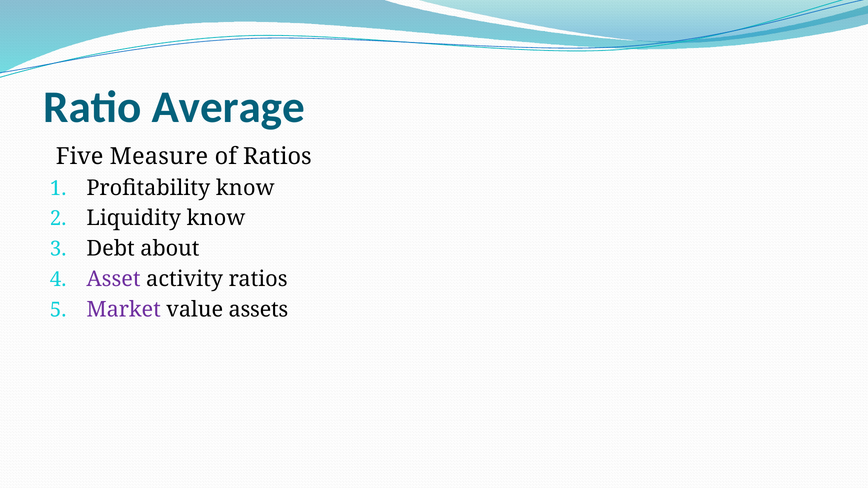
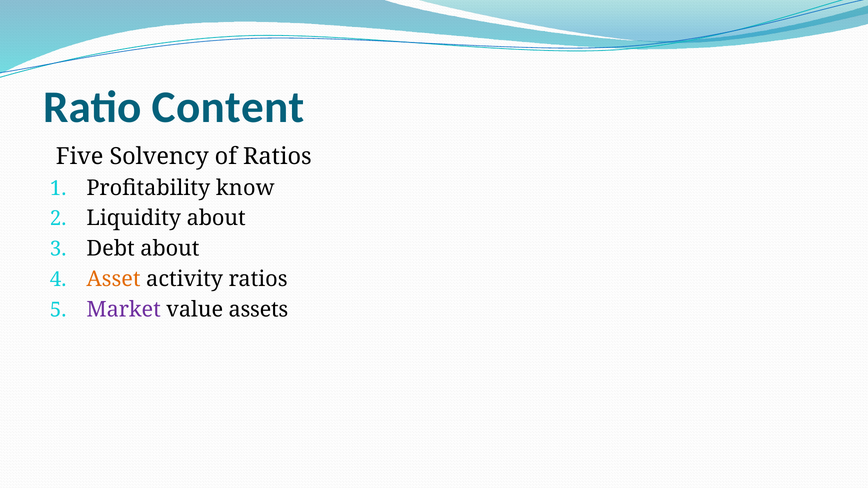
Average: Average -> Content
Measure: Measure -> Solvency
Liquidity know: know -> about
Asset colour: purple -> orange
